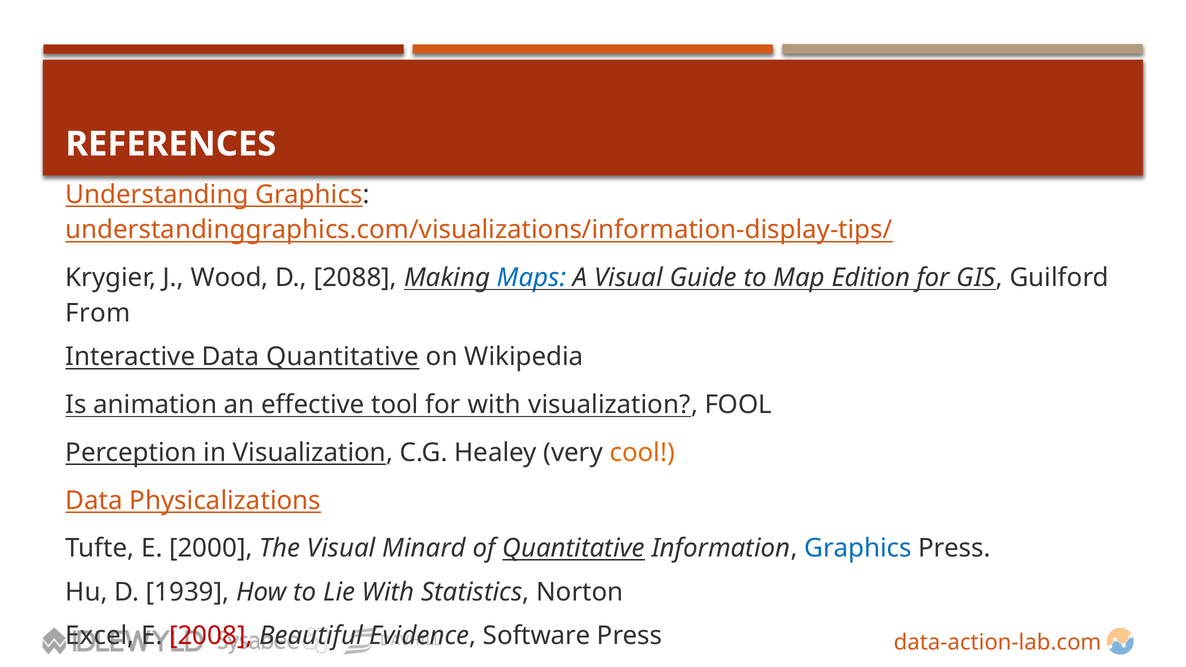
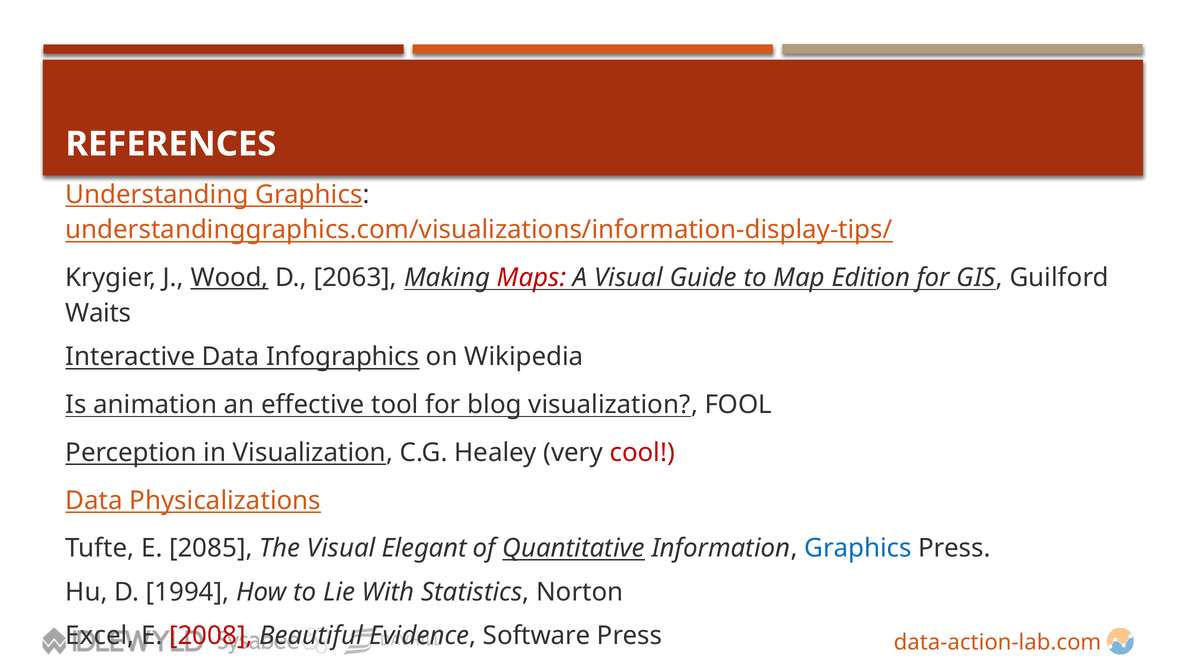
Wood underline: none -> present
2088: 2088 -> 2063
Maps colour: blue -> red
From: From -> Waits
Data Quantitative: Quantitative -> Infographics
for with: with -> blog
cool colour: orange -> red
2000: 2000 -> 2085
Minard: Minard -> Elegant
1939: 1939 -> 1994
